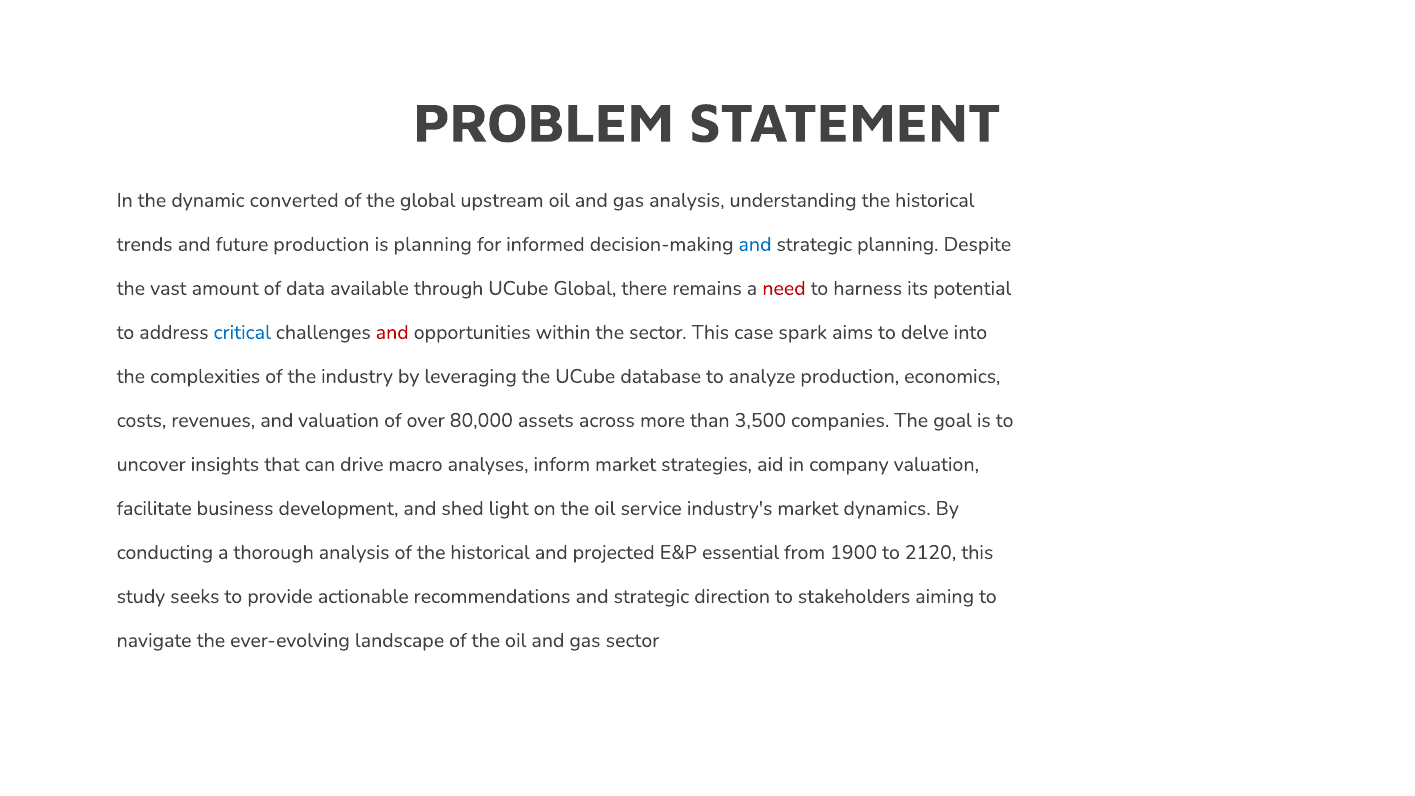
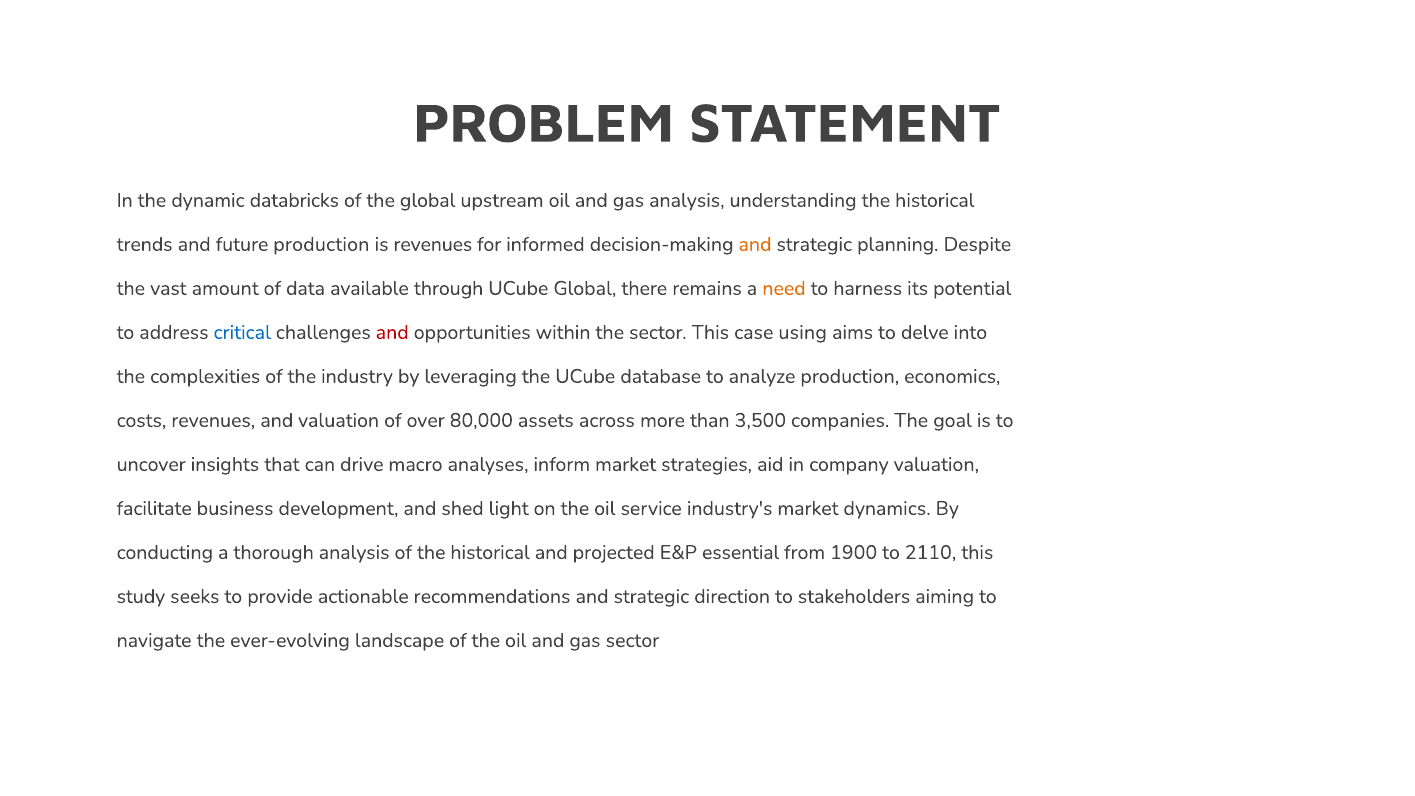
converted: converted -> databricks
is planning: planning -> revenues
and at (755, 244) colour: blue -> orange
need colour: red -> orange
spark: spark -> using
2120: 2120 -> 2110
